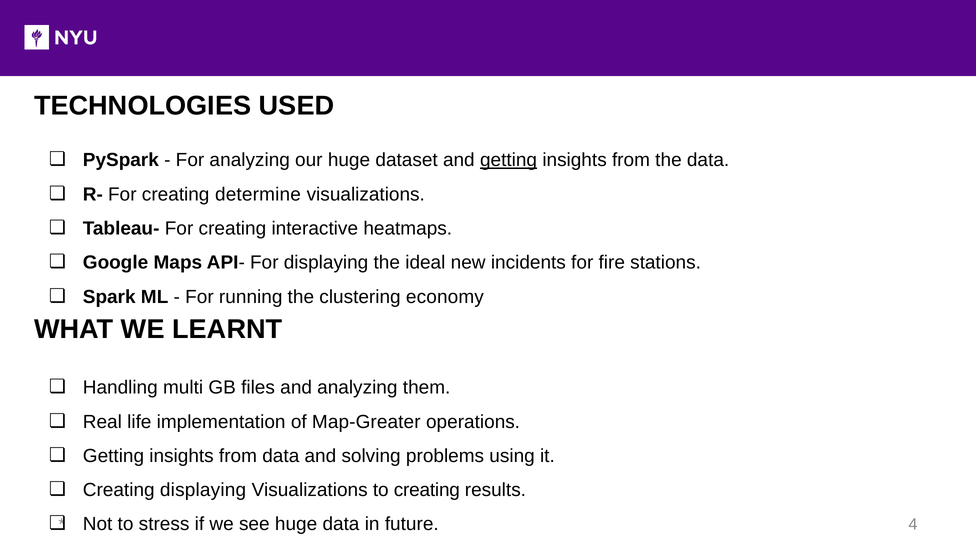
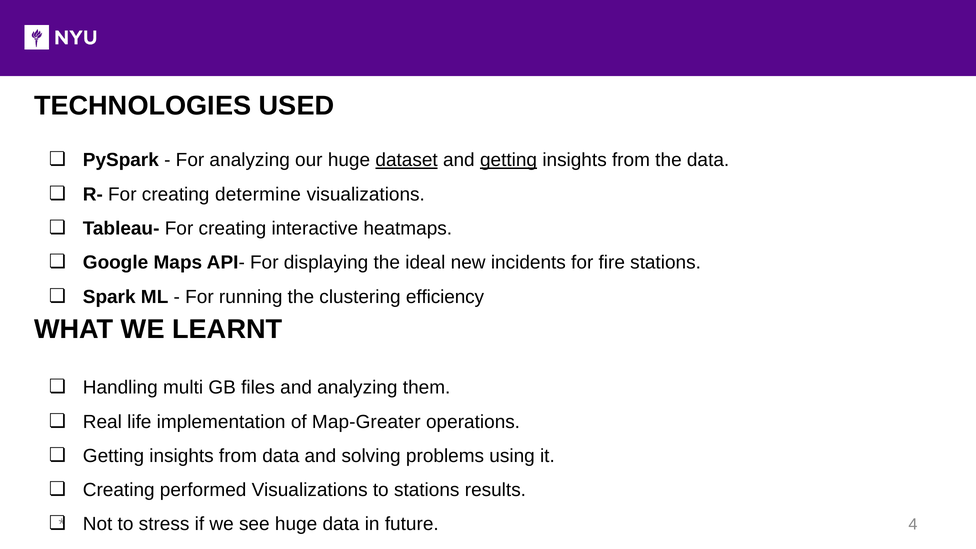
dataset underline: none -> present
economy: economy -> efficiency
Creating displaying: displaying -> performed
to creating: creating -> stations
